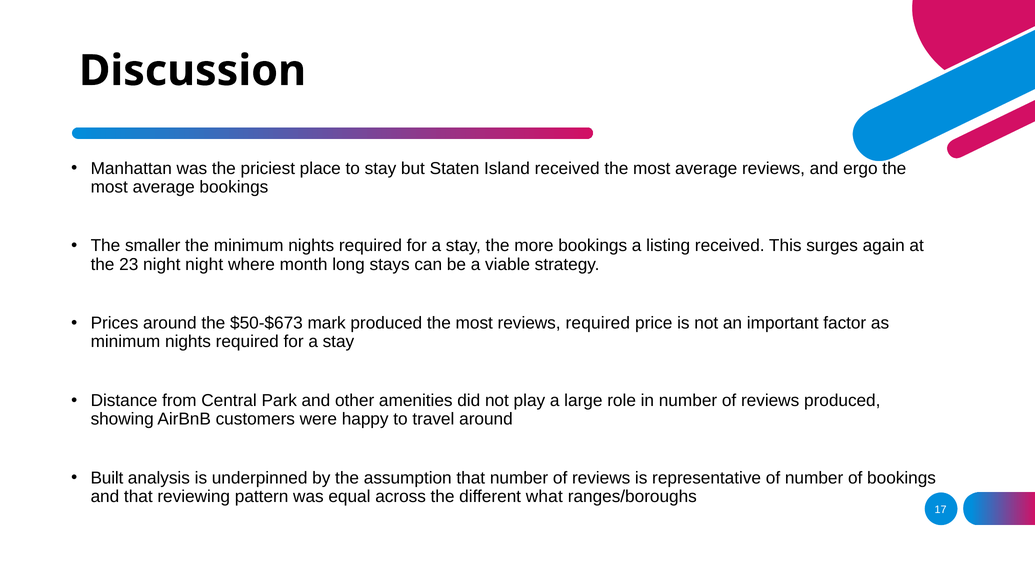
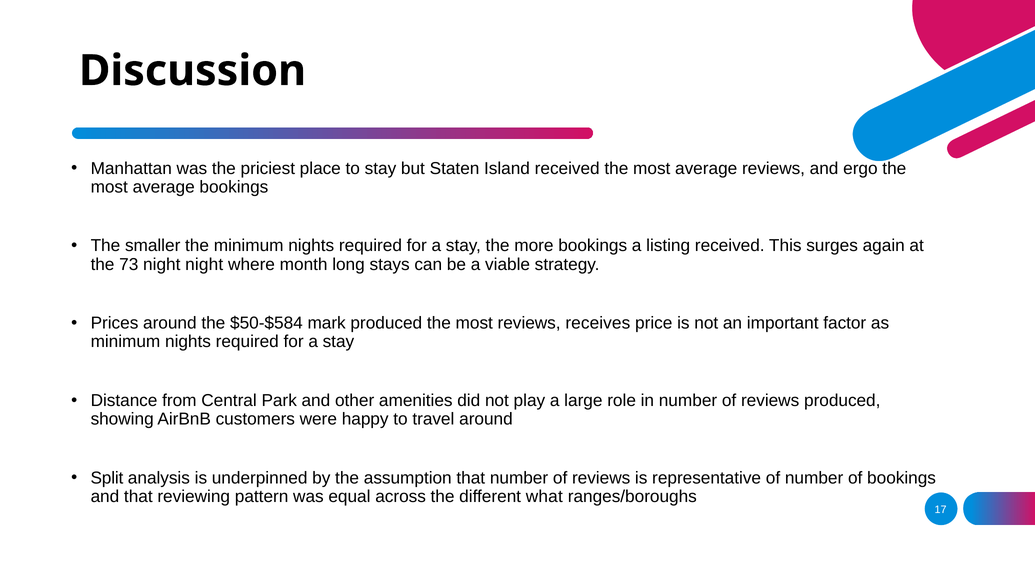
23: 23 -> 73
$50-$673: $50-$673 -> $50-$584
reviews required: required -> receives
Built: Built -> Split
